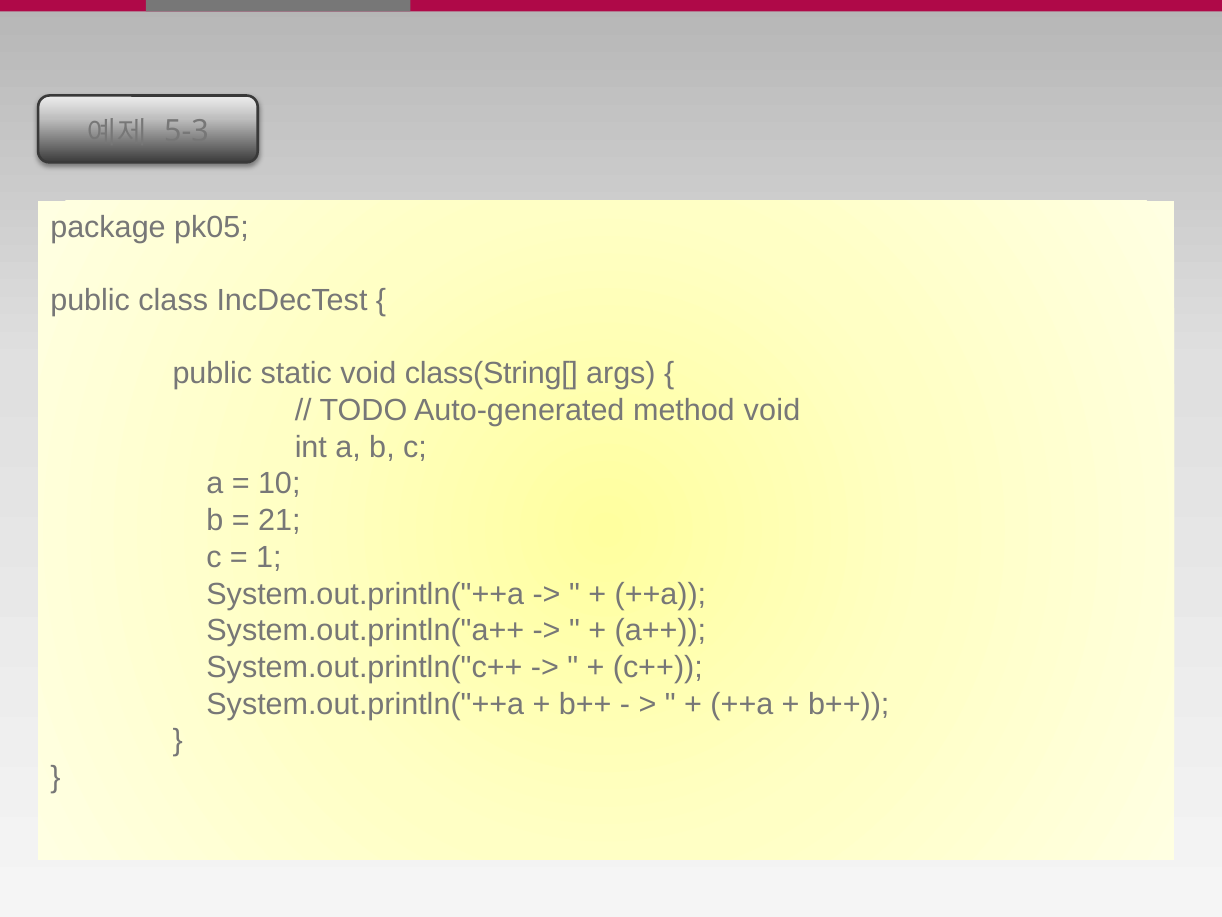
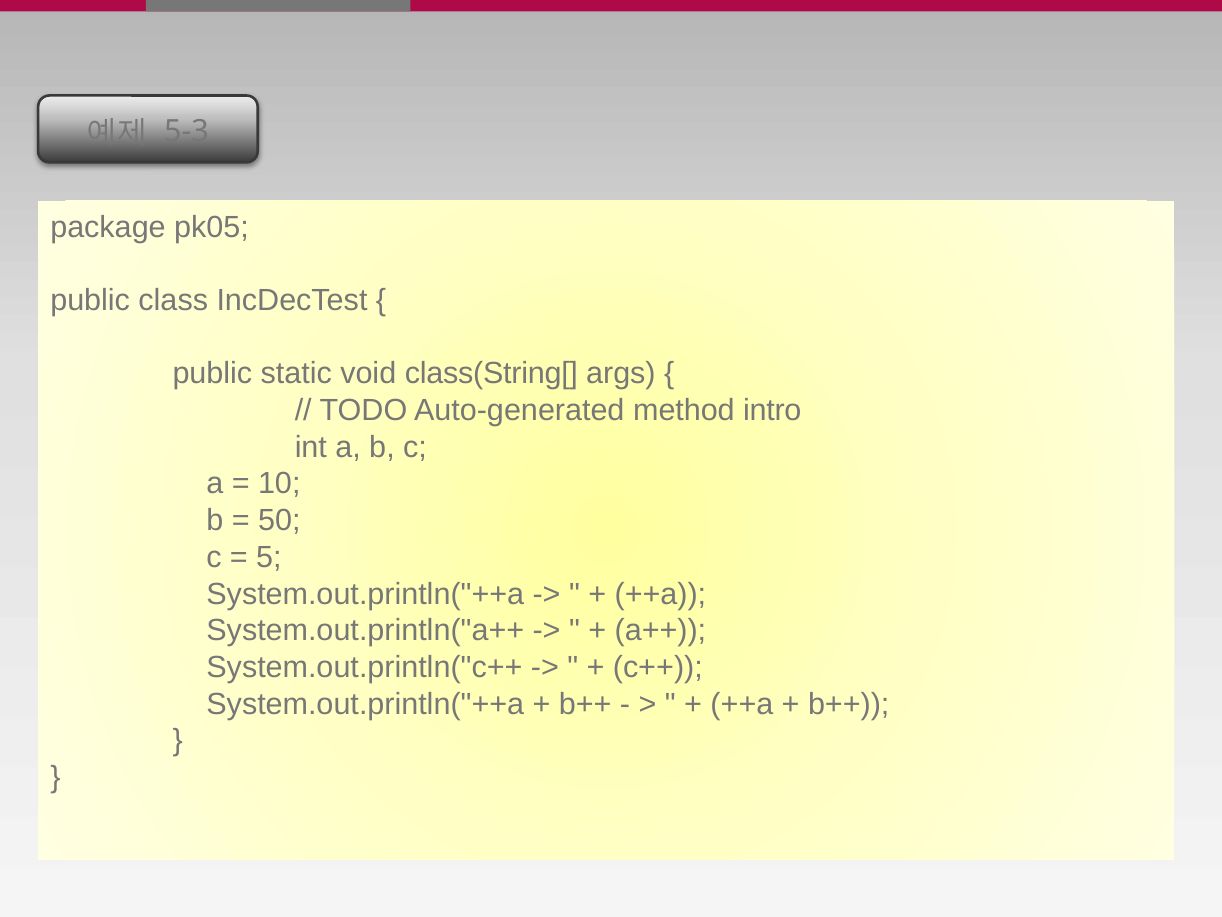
method void: void -> intro
21: 21 -> 50
1: 1 -> 5
